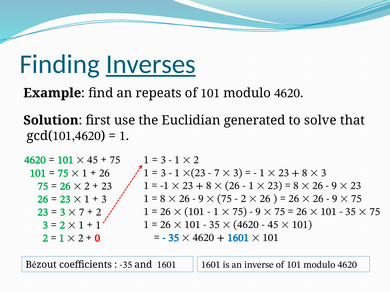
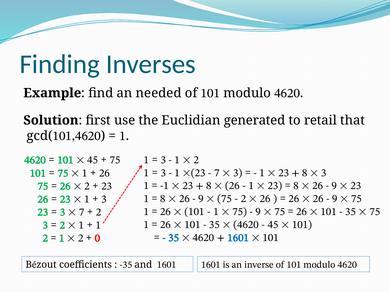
Inverses underline: present -> none
repeats: repeats -> needed
solve: solve -> retail
